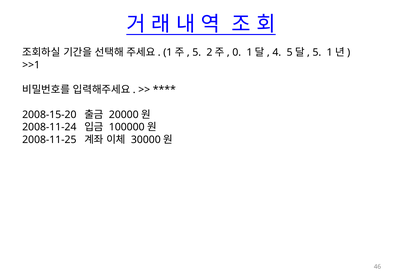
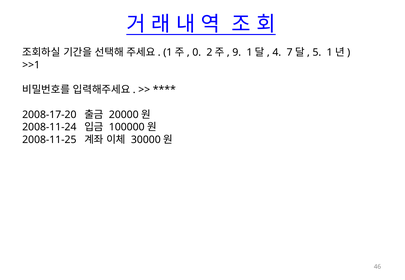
5 at (197, 53): 5 -> 0
0: 0 -> 9
4 5: 5 -> 7
2008-15-20: 2008-15-20 -> 2008-17-20
